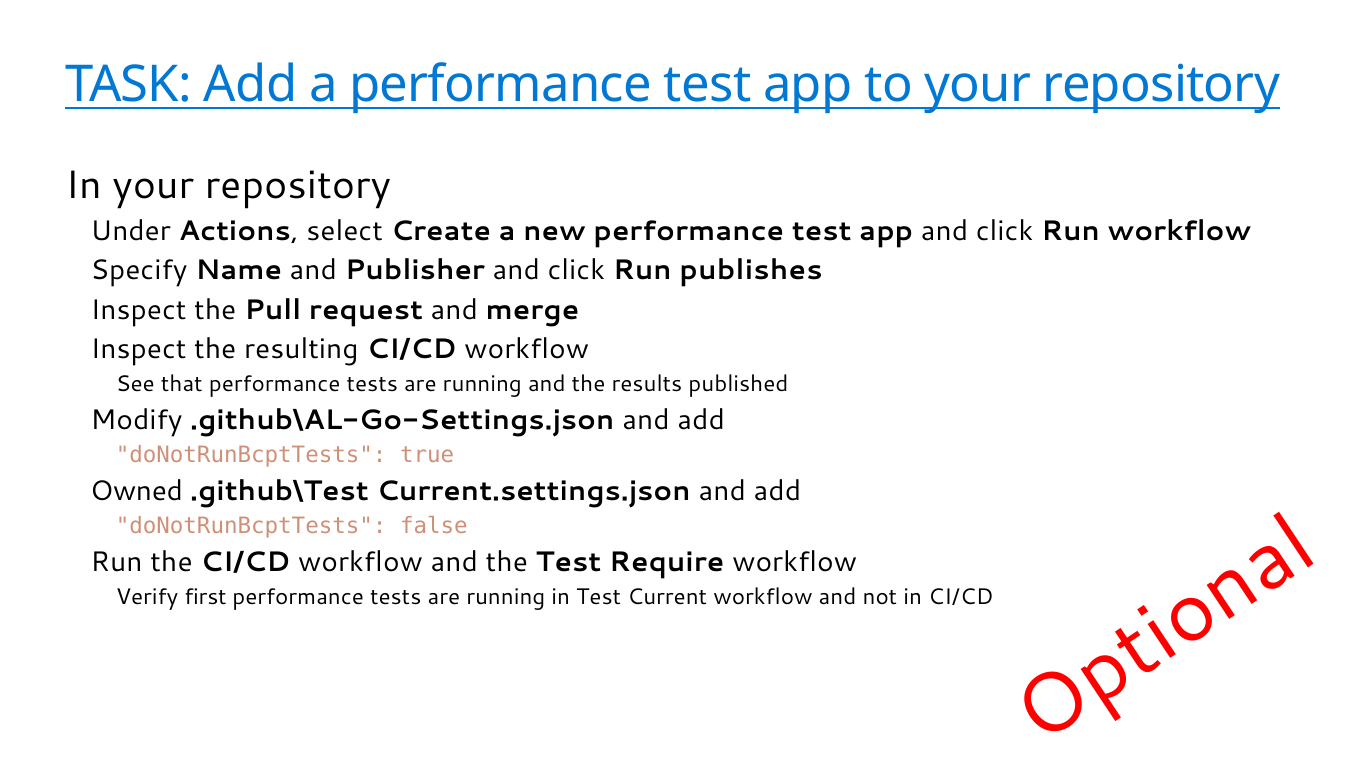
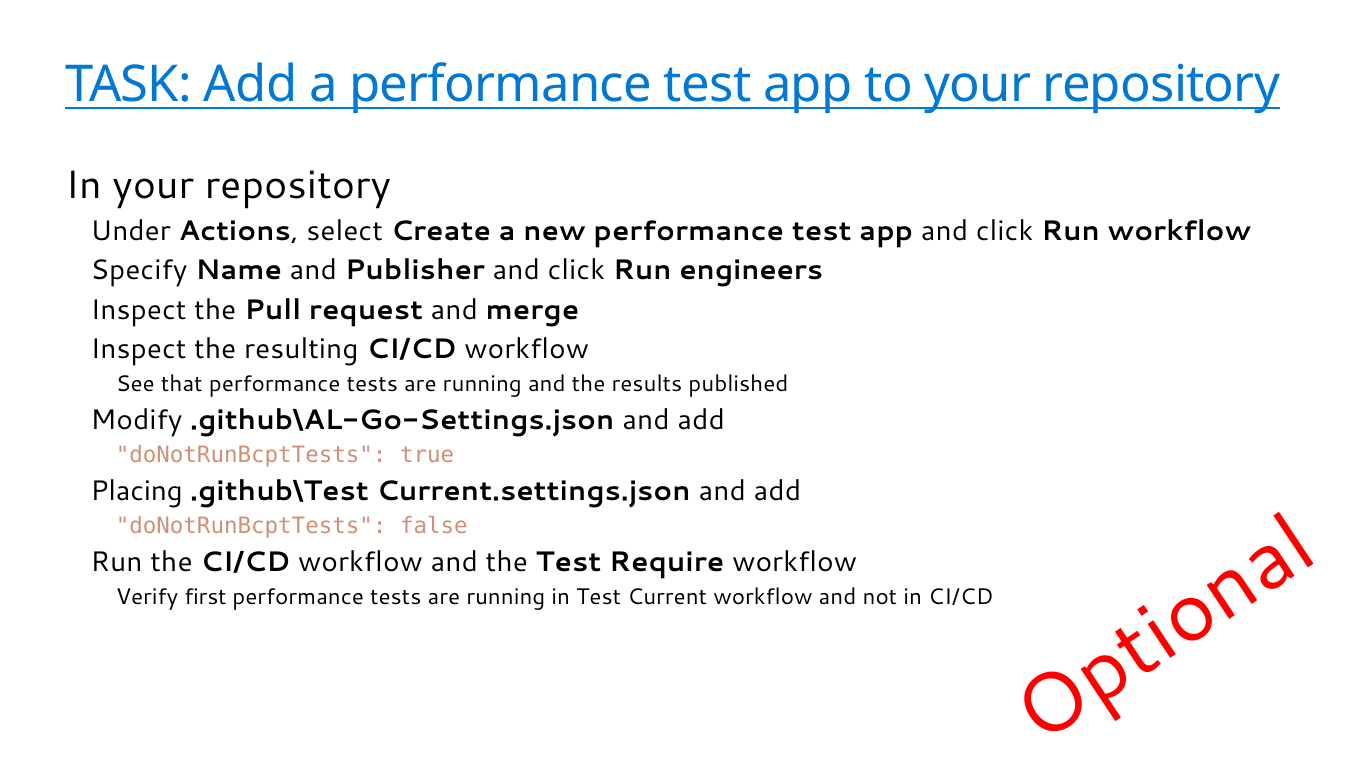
publishes: publishes -> engineers
Owned: Owned -> Placing
